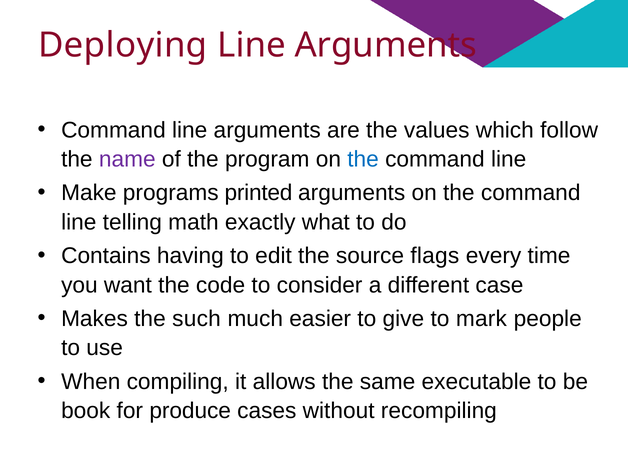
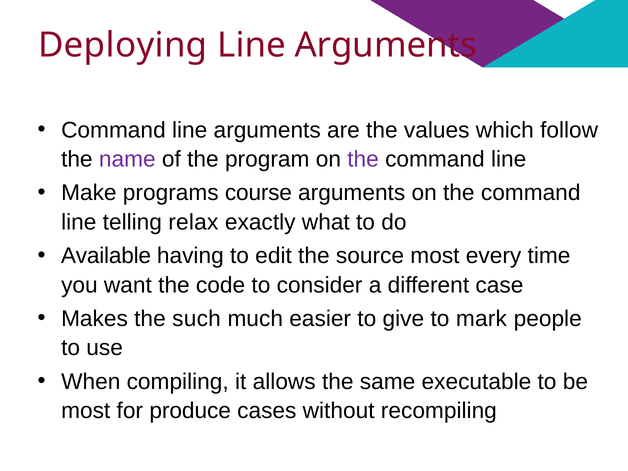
the at (363, 159) colour: blue -> purple
printed: printed -> course
math: math -> relax
Contains: Contains -> Available
source flags: flags -> most
book at (86, 411): book -> most
